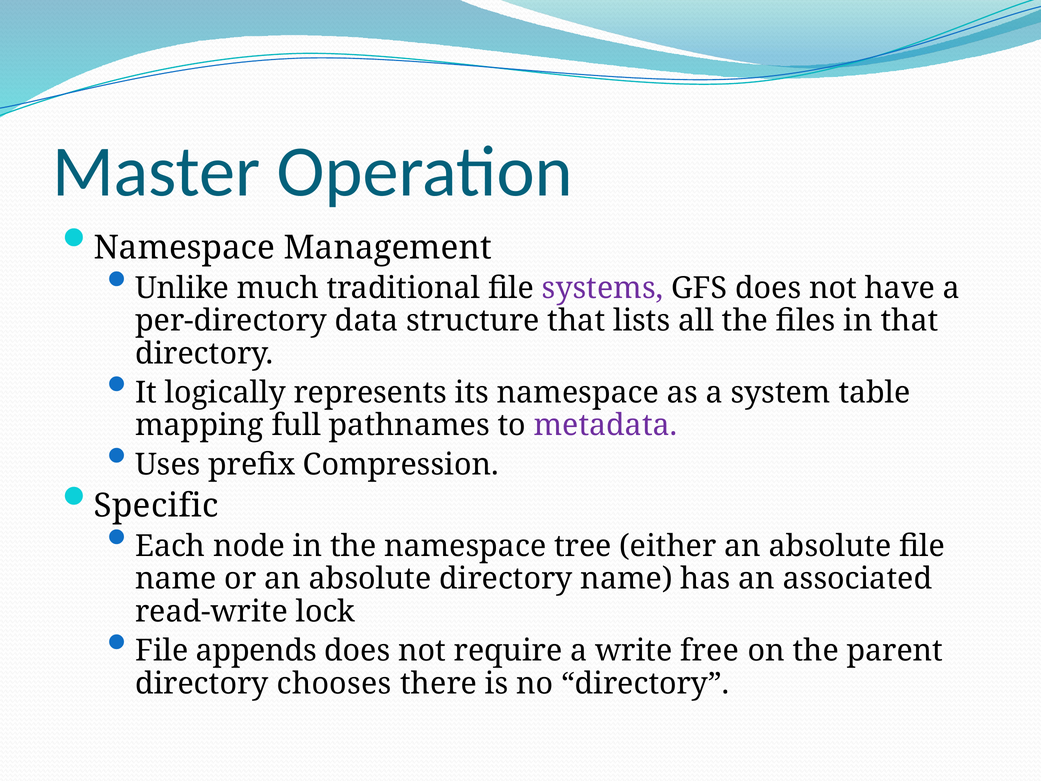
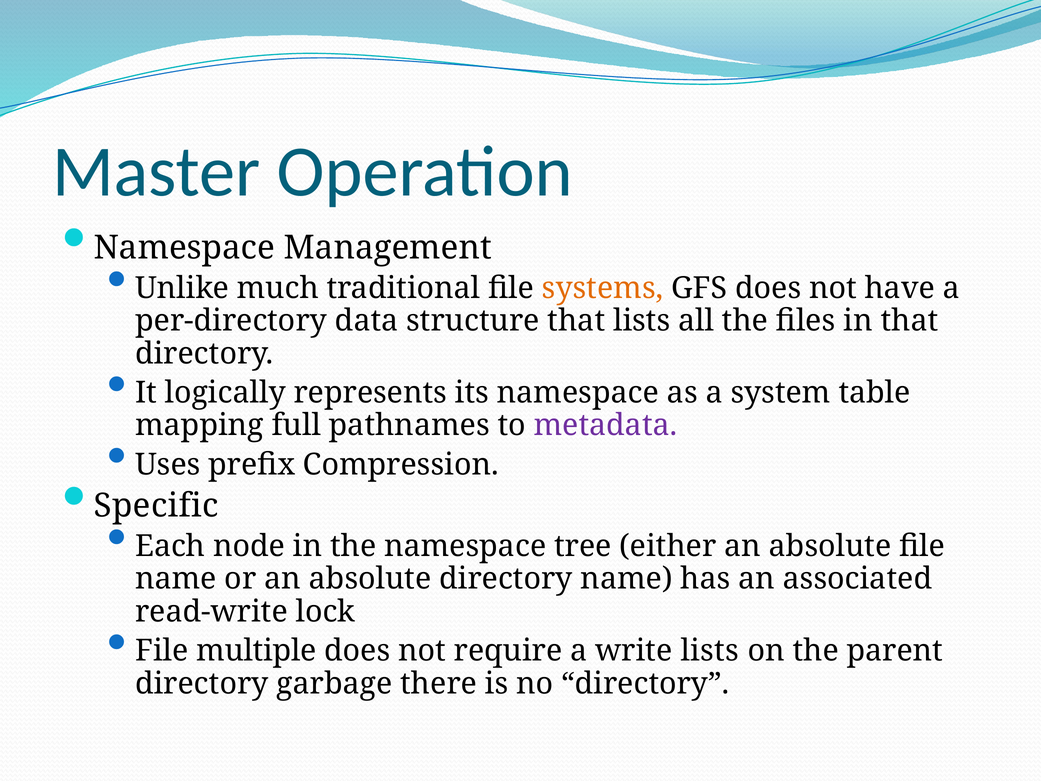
systems colour: purple -> orange
appends: appends -> multiple
write free: free -> lists
chooses: chooses -> garbage
